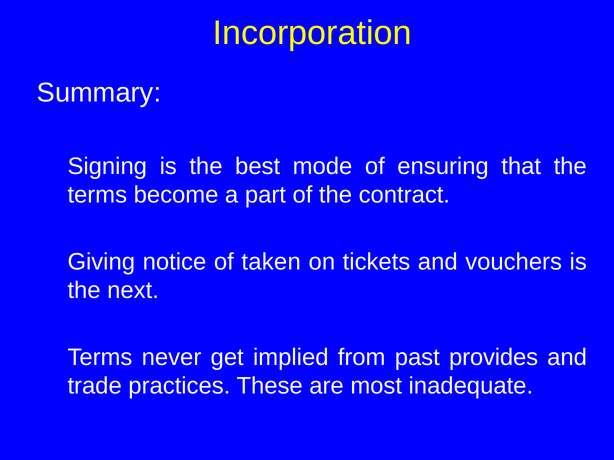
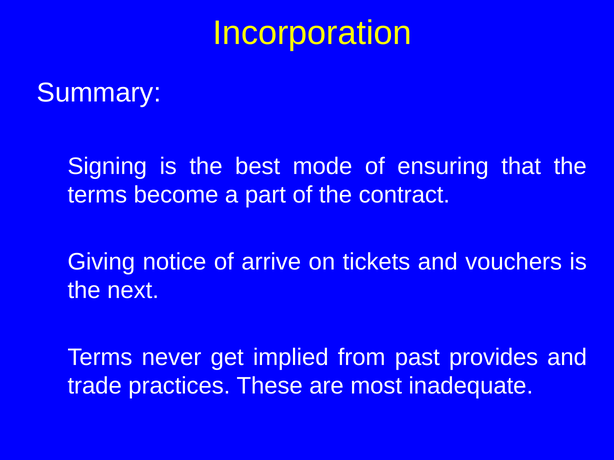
taken: taken -> arrive
